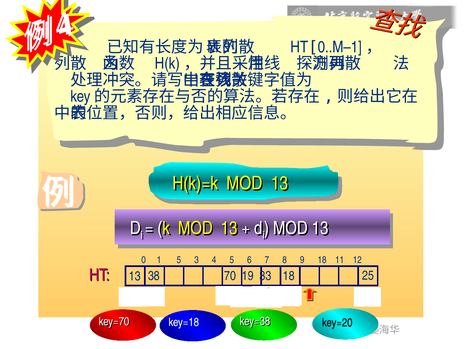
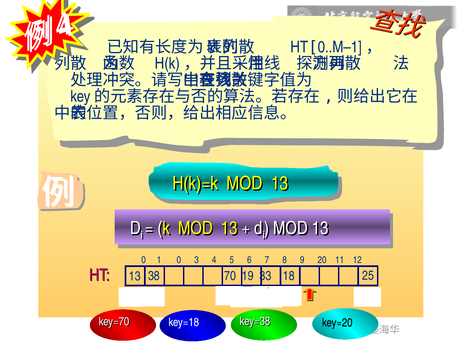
1 5: 5 -> 0
9 18: 18 -> 20
